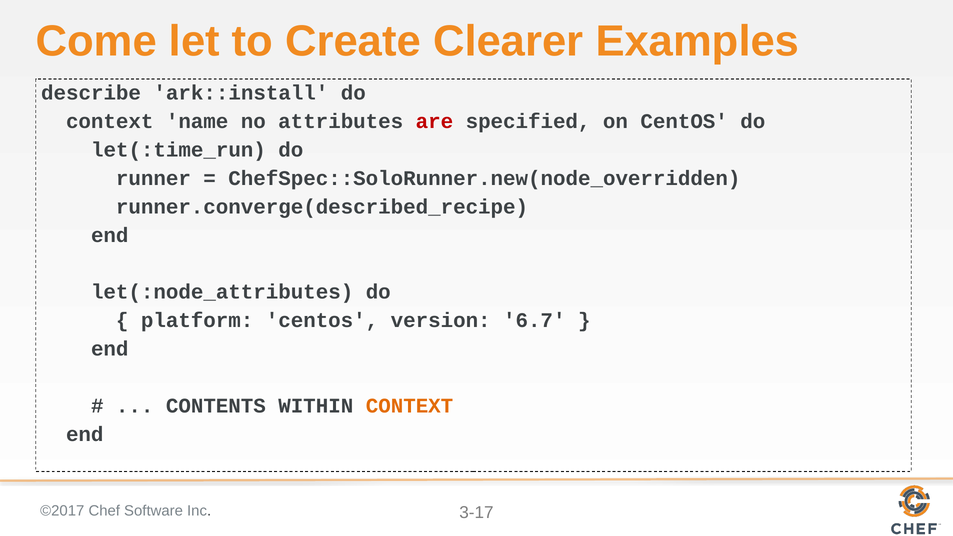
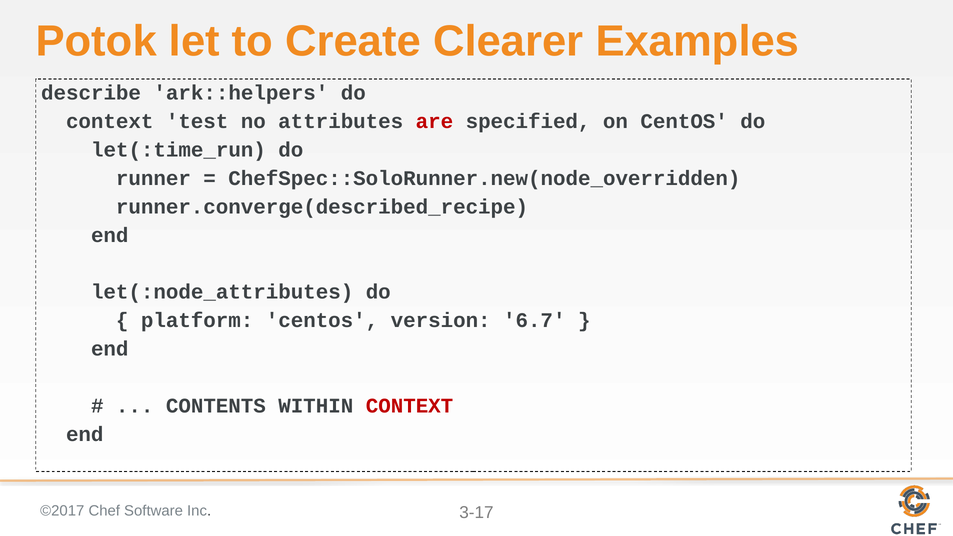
Come: Come -> Potok
ark::install: ark::install -> ark::helpers
name: name -> test
CONTEXT at (410, 406) colour: orange -> red
